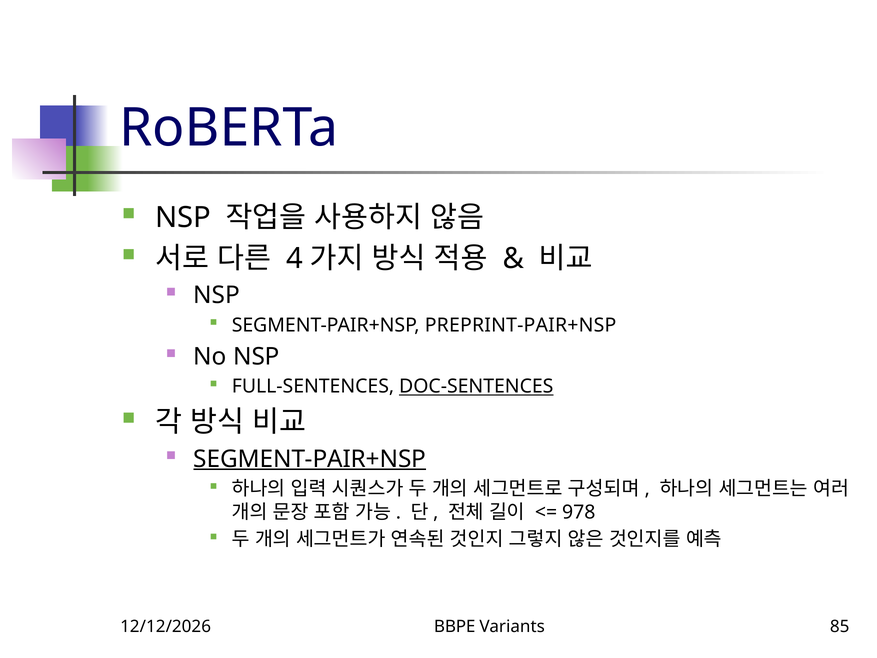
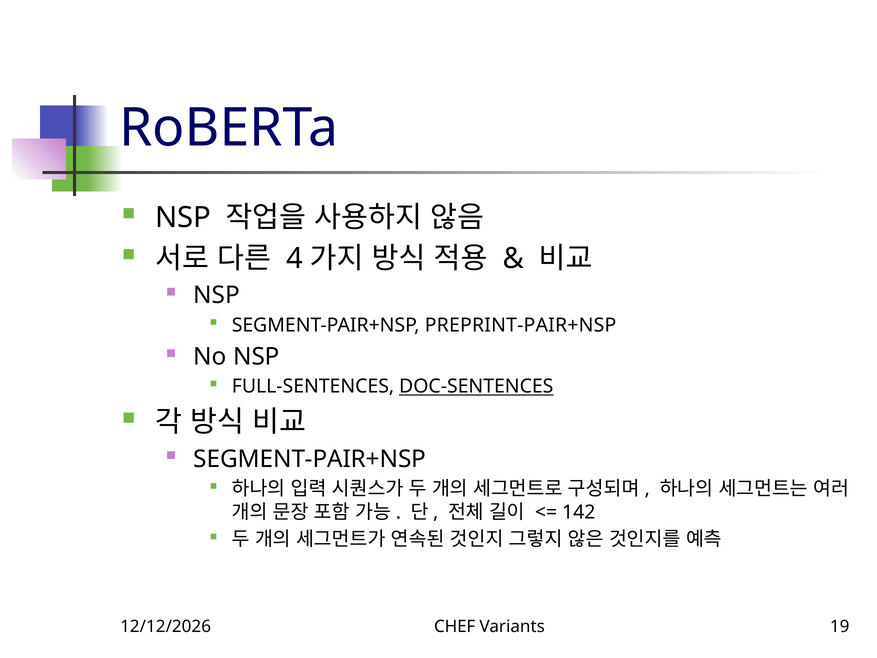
SEGMENT-PAIR+NSP at (310, 459) underline: present -> none
978: 978 -> 142
BBPE: BBPE -> CHEF
85: 85 -> 19
